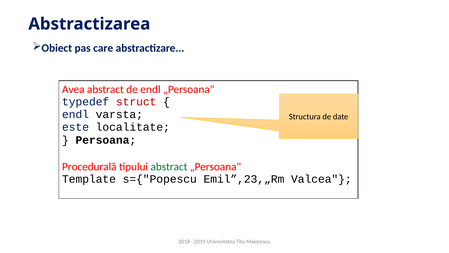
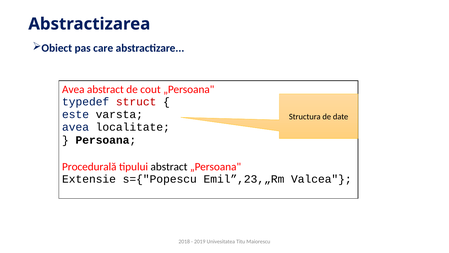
de endl: endl -> cout
endl at (76, 114): endl -> este
este at (76, 127): este -> avea
abstract at (169, 167) colour: green -> black
Template: Template -> Extensie
